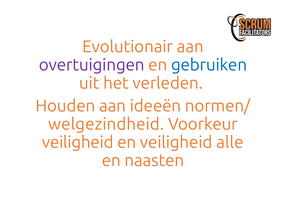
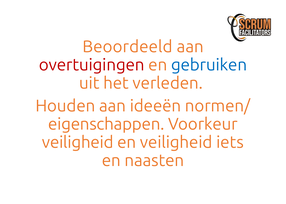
Evolutionair: Evolutionair -> Beoordeeld
overtuigingen colour: purple -> red
welgezindheid: welgezindheid -> eigenschappen
alle: alle -> iets
